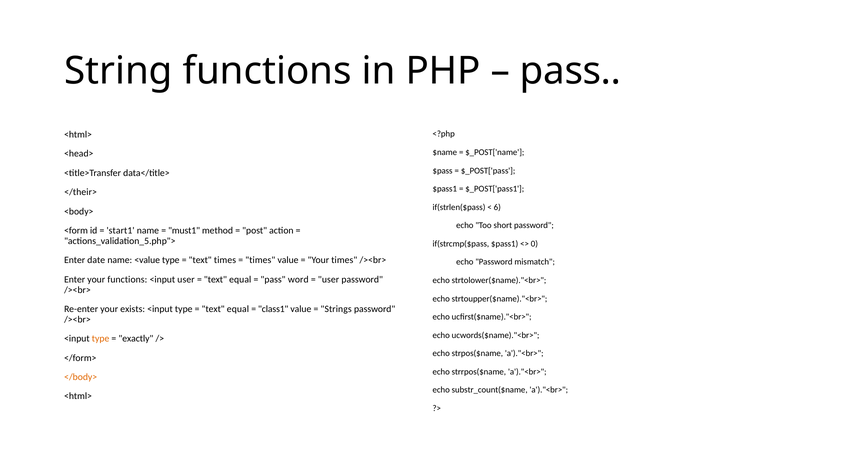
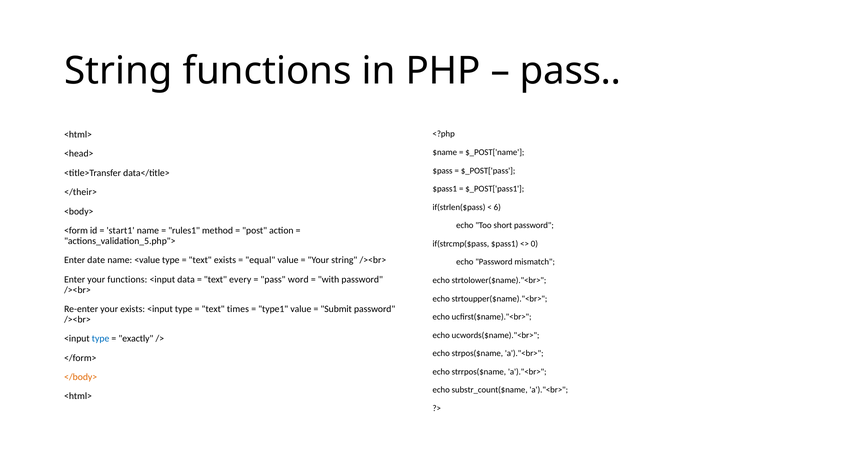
must1: must1 -> rules1
text times: times -> exists
times at (260, 260): times -> equal
Your times: times -> string
<input user: user -> data
equal at (240, 279): equal -> every
user at (329, 279): user -> with
equal at (238, 309): equal -> times
class1: class1 -> type1
Strings: Strings -> Submit
type at (101, 338) colour: orange -> blue
